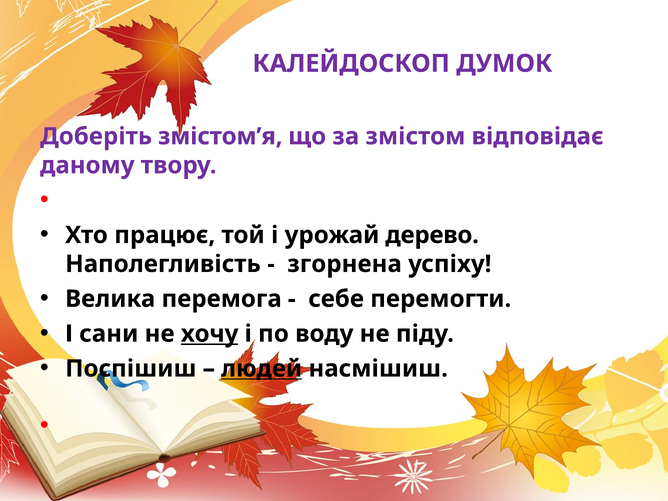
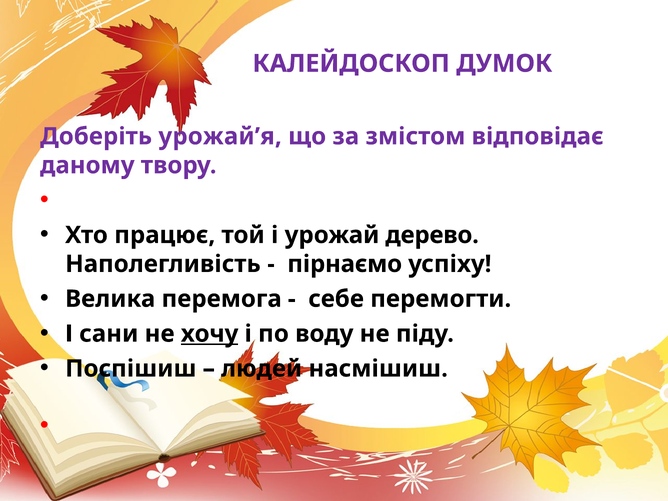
змістом’я: змістом’я -> урожай’я
згорнена: згорнена -> пірнаємо
людей underline: present -> none
